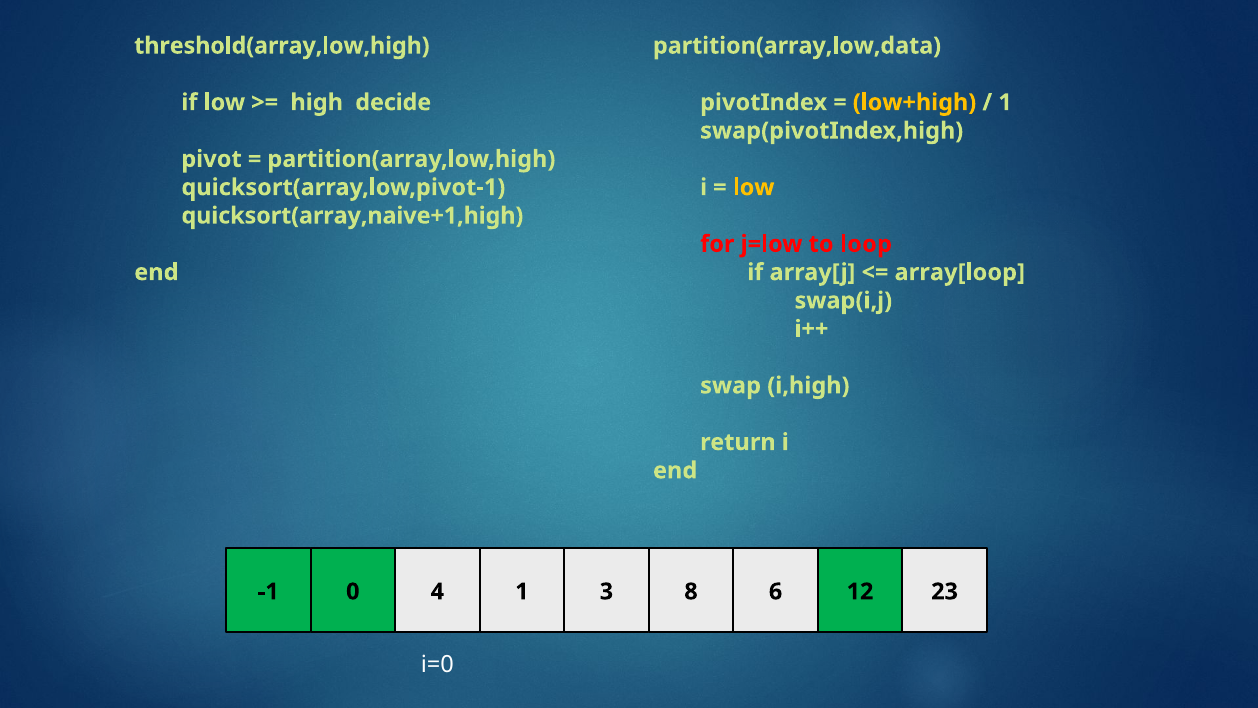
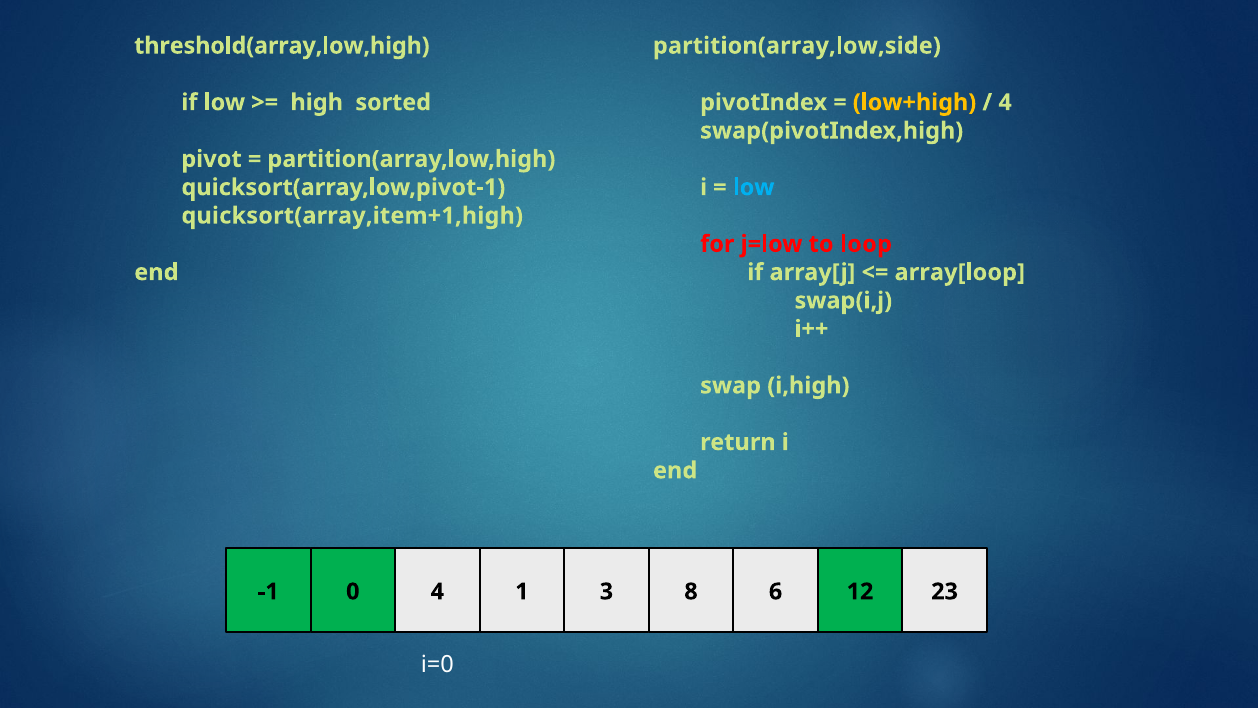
partition(array,low,data: partition(array,low,data -> partition(array,low,side
decide: decide -> sorted
1 at (1005, 102): 1 -> 4
low at (754, 187) colour: yellow -> light blue
quicksort(array,naive+1,high: quicksort(array,naive+1,high -> quicksort(array,item+1,high
